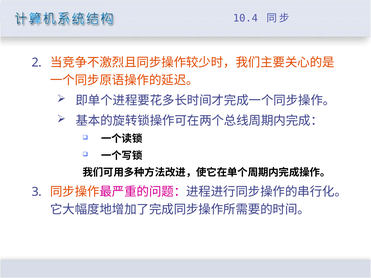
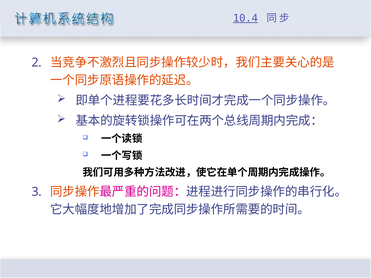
10.4 underline: none -> present
